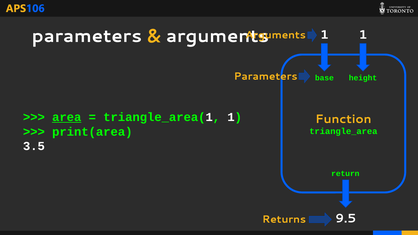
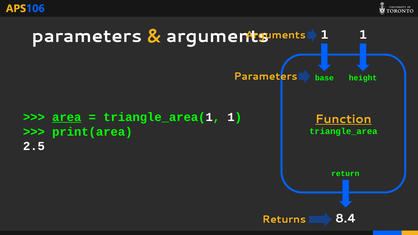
Function underline: none -> present
3.5: 3.5 -> 2.5
9.5: 9.5 -> 8.4
